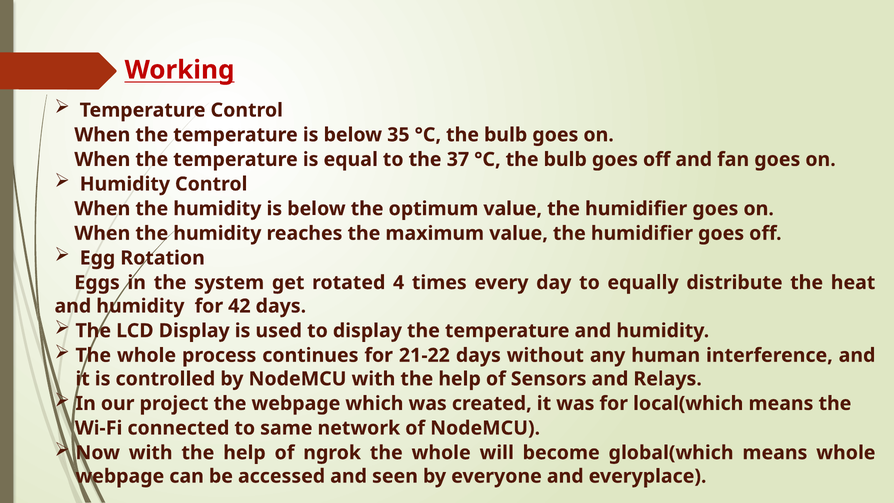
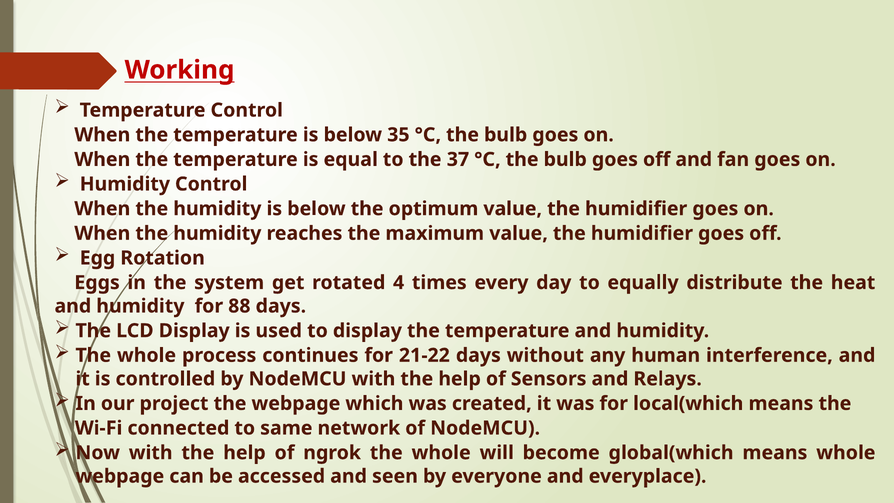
42: 42 -> 88
